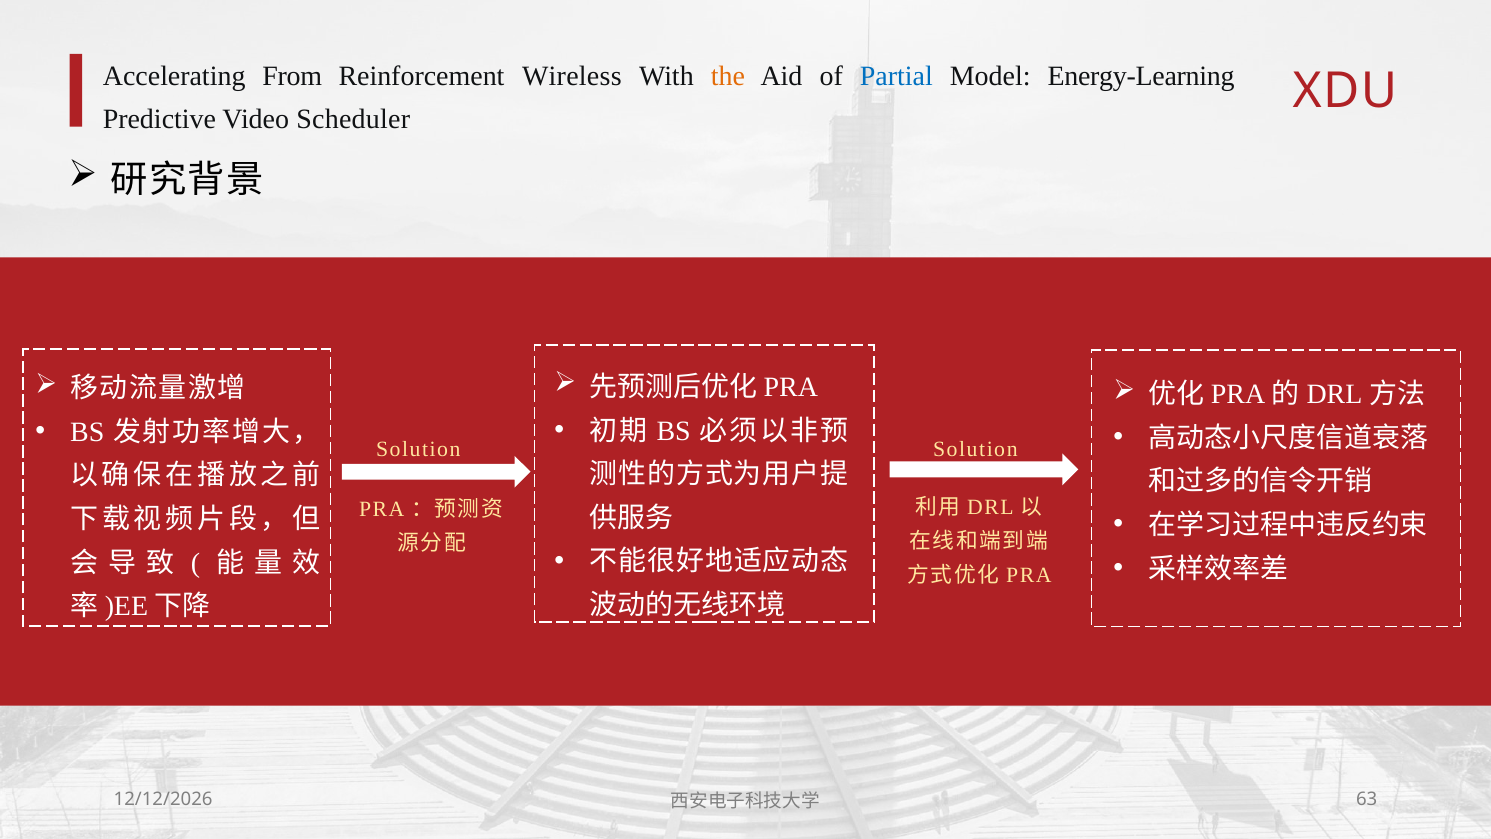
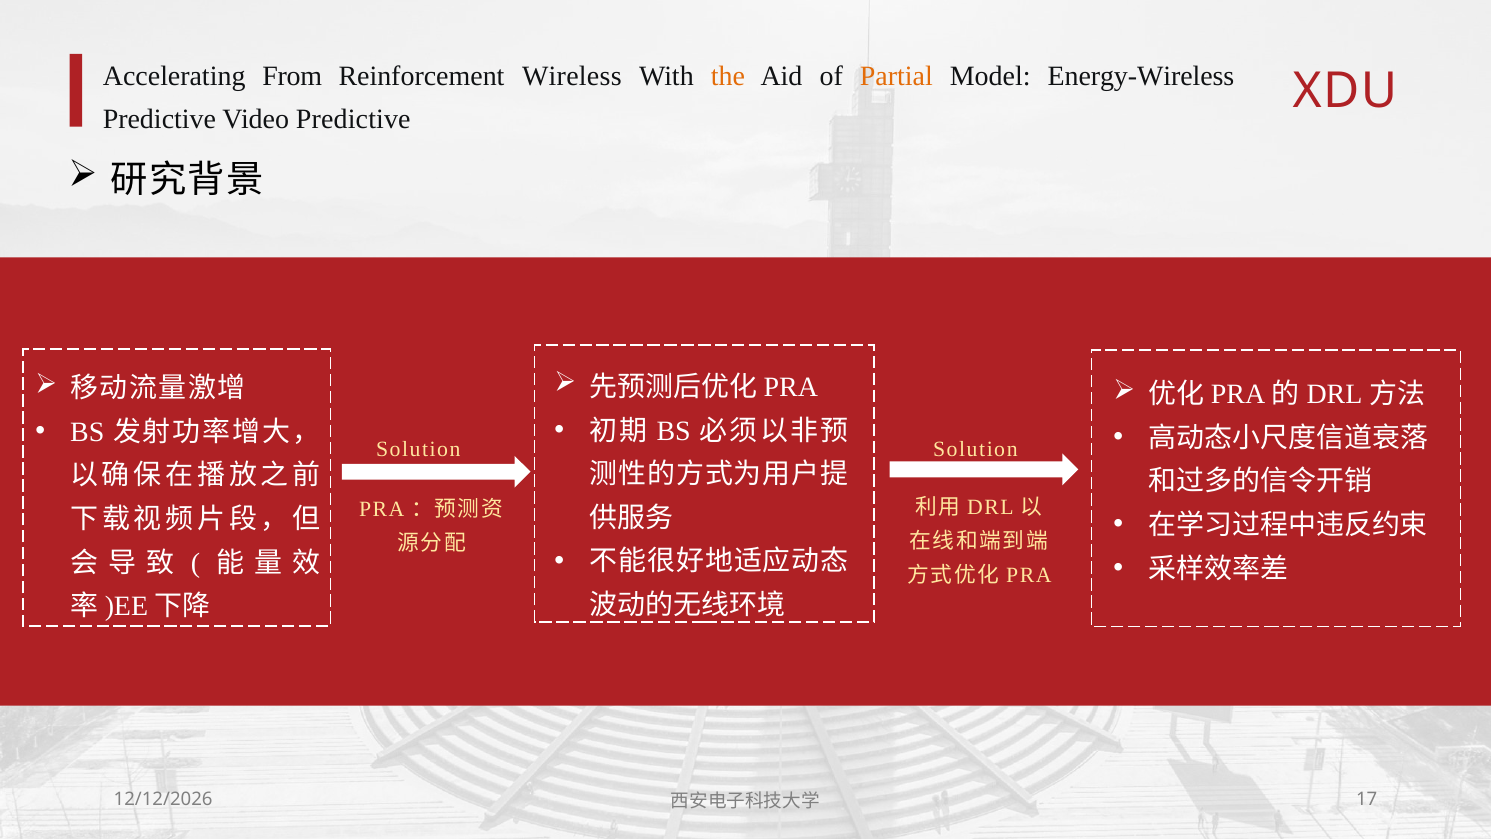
Partial colour: blue -> orange
Energy-Learning: Energy-Learning -> Energy-Wireless
Video Scheduler: Scheduler -> Predictive
63: 63 -> 17
